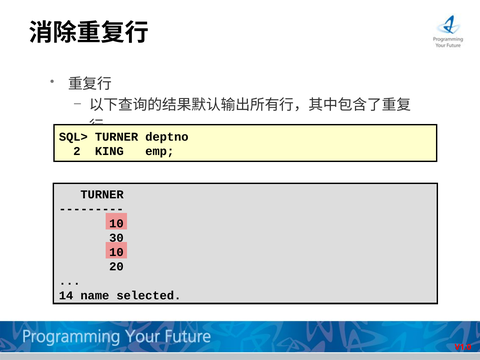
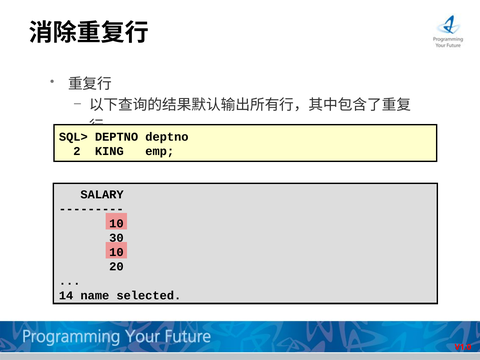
SQL> TURNER: TURNER -> DEPTNO
TURNER at (102, 195): TURNER -> SALARY
